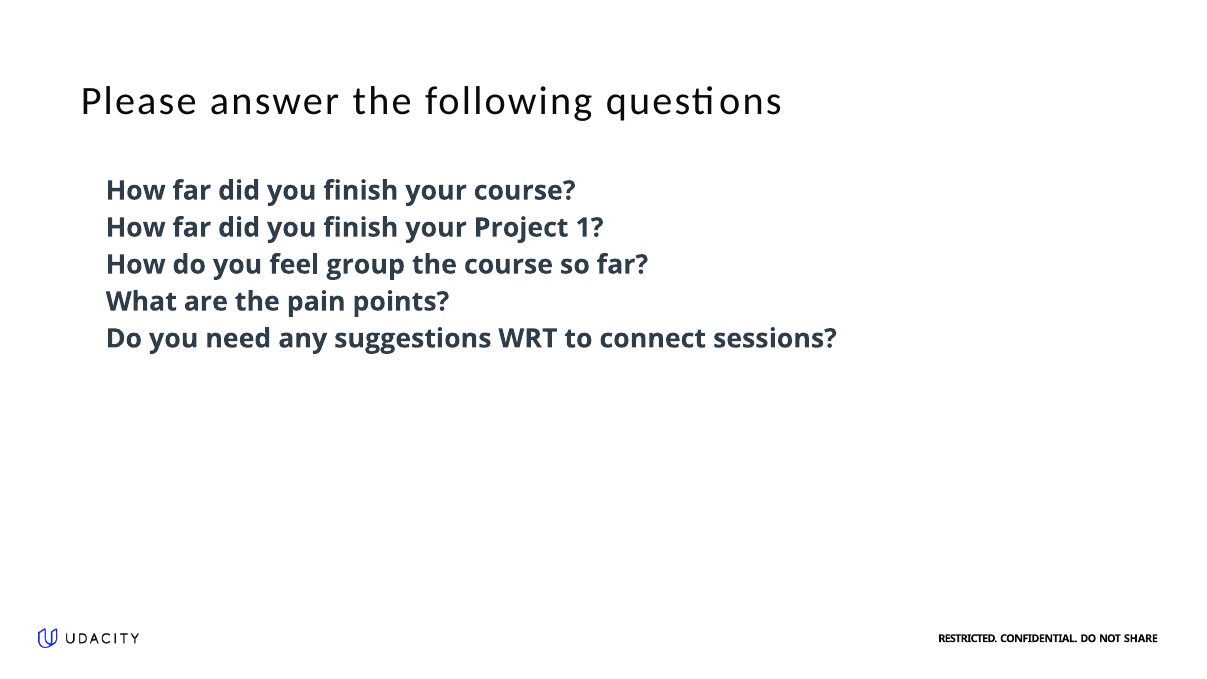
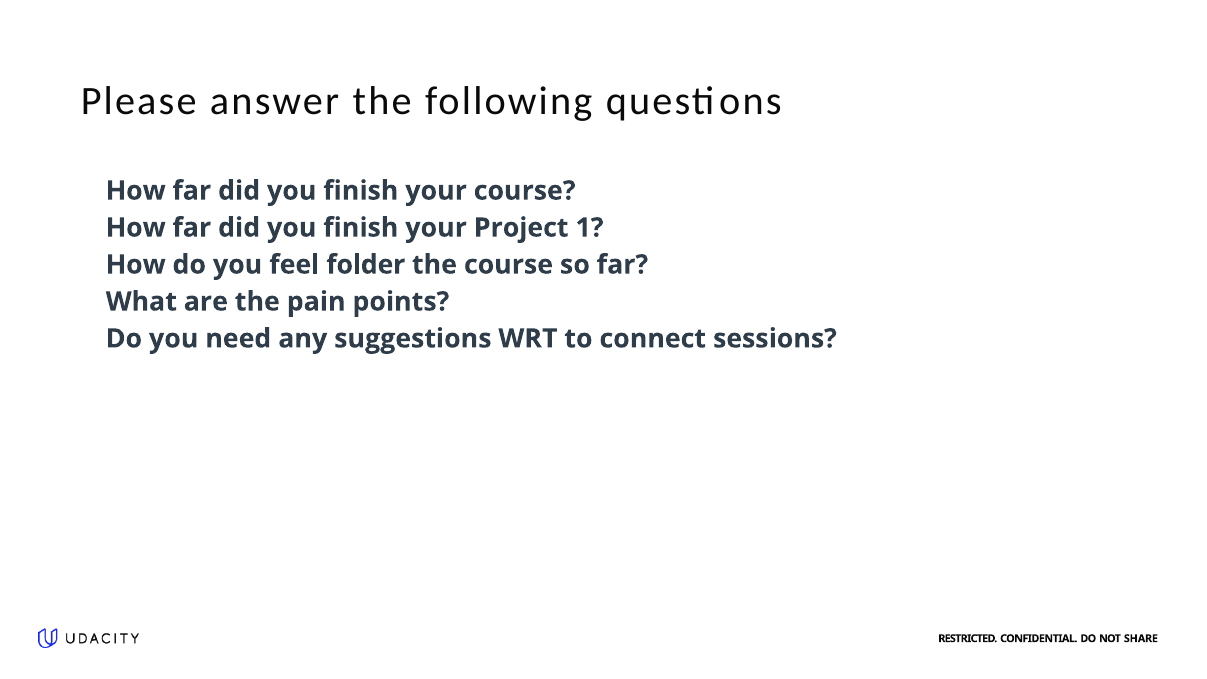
group: group -> folder
